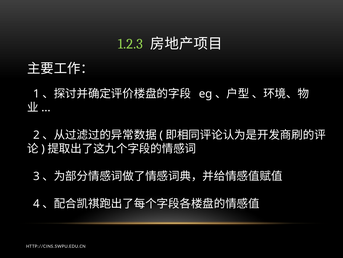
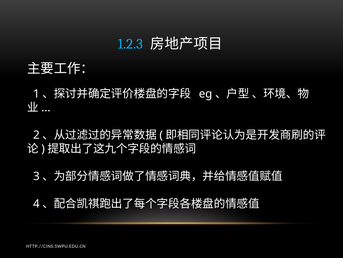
1.2.3 colour: light green -> light blue
